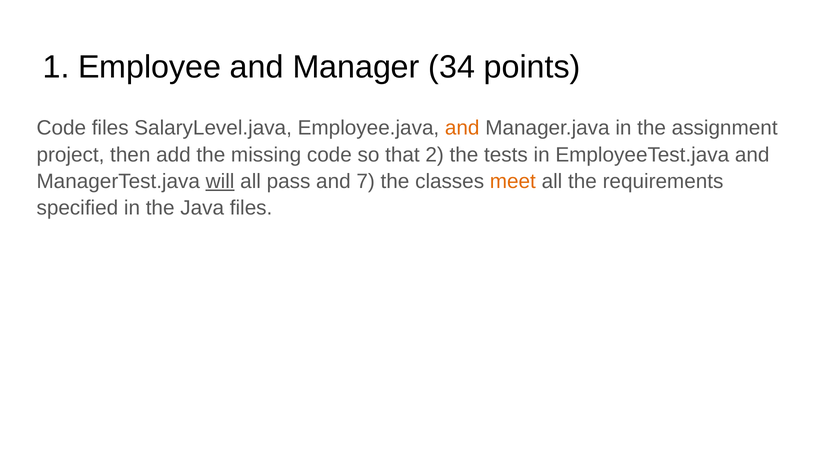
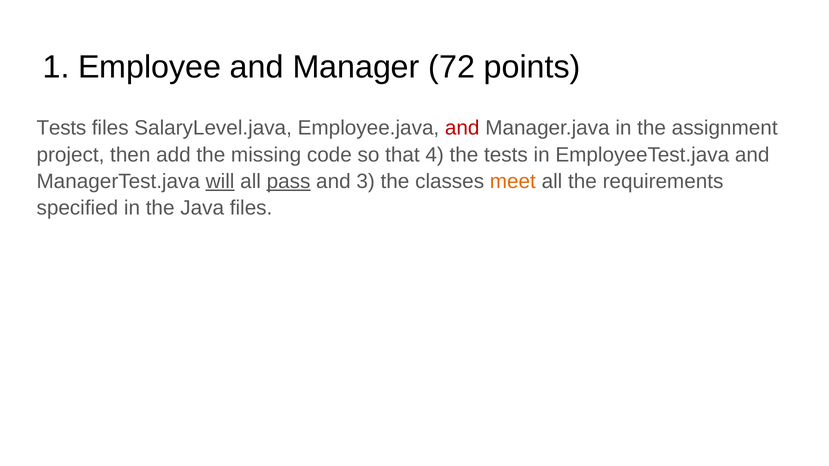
34: 34 -> 72
Code at (61, 128): Code -> Tests
and at (462, 128) colour: orange -> red
2: 2 -> 4
pass underline: none -> present
7: 7 -> 3
